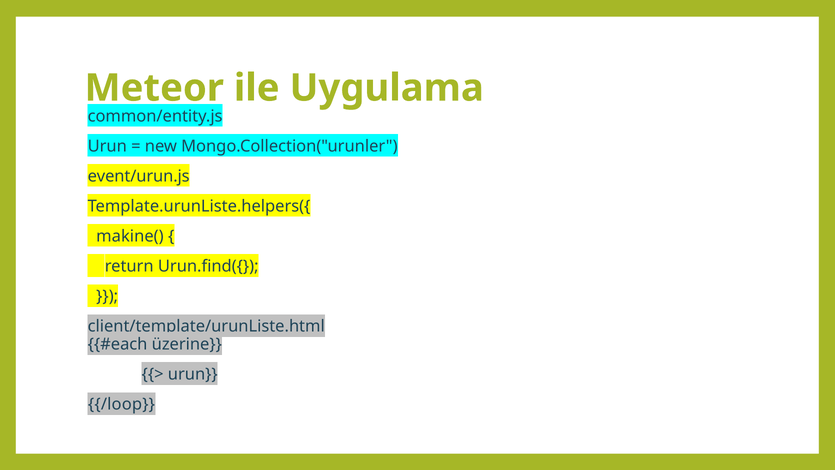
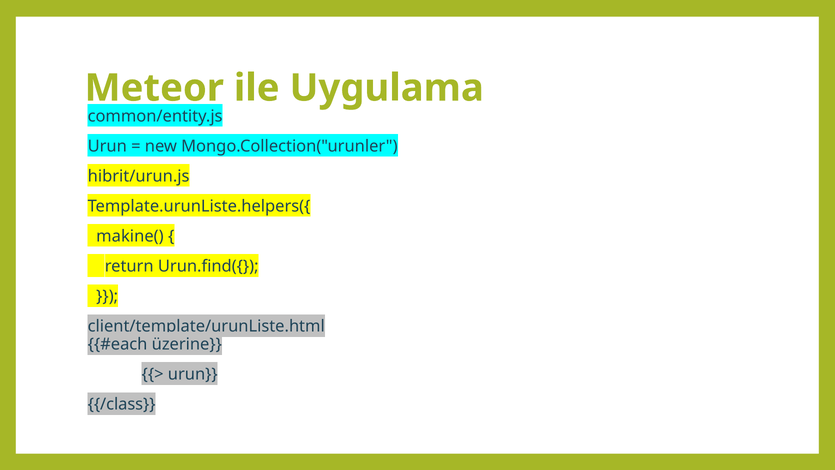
event/urun.js: event/urun.js -> hibrit/urun.js
/loop: /loop -> /class
